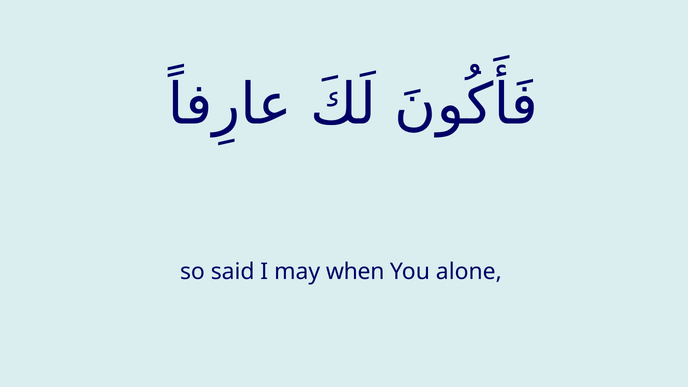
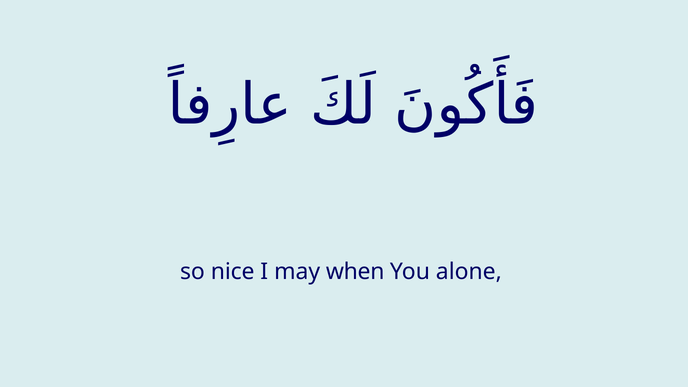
said: said -> nice
